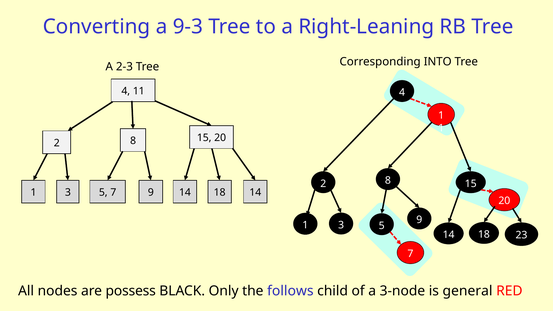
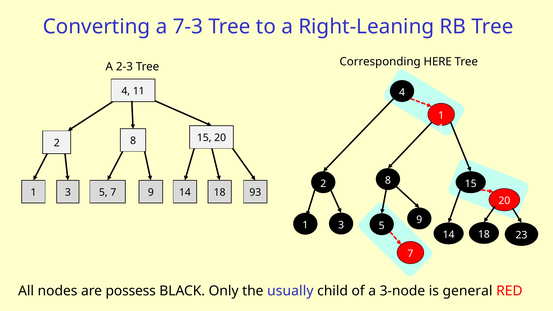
9-3: 9-3 -> 7-3
INTO: INTO -> HERE
18 14: 14 -> 93
follows: follows -> usually
